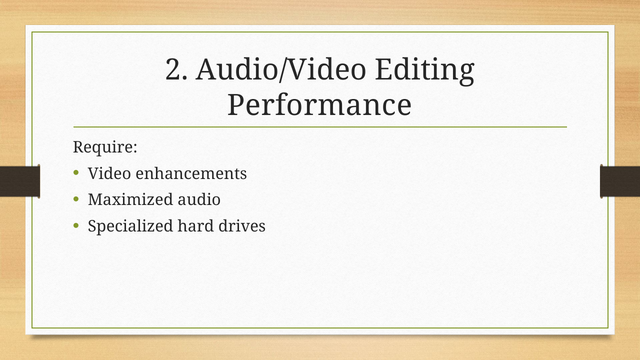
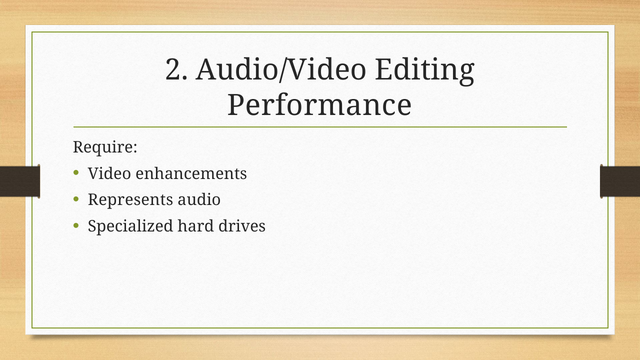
Maximized: Maximized -> Represents
